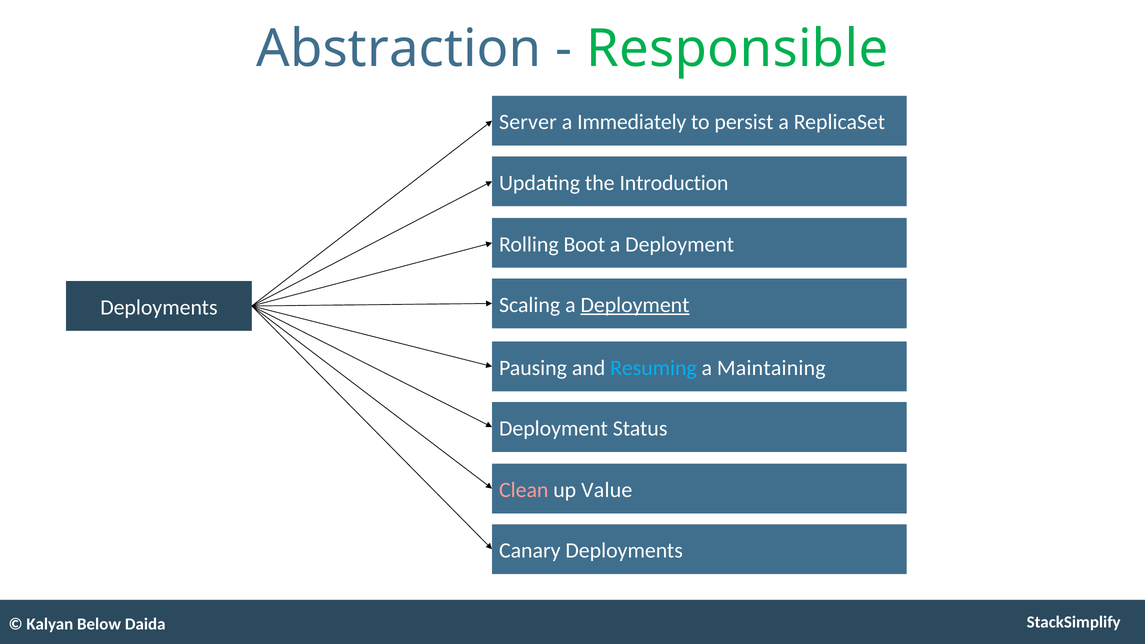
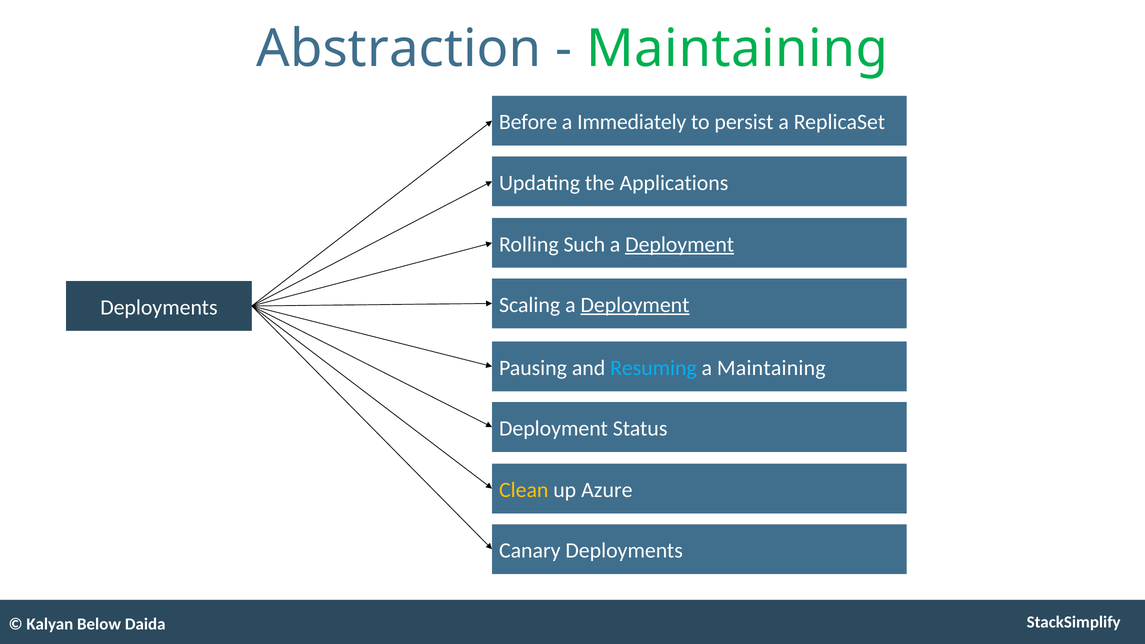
Responsible at (737, 49): Responsible -> Maintaining
Server: Server -> Before
Introduction: Introduction -> Applications
Boot: Boot -> Such
Deployment at (680, 244) underline: none -> present
Clean colour: pink -> yellow
Value: Value -> Azure
